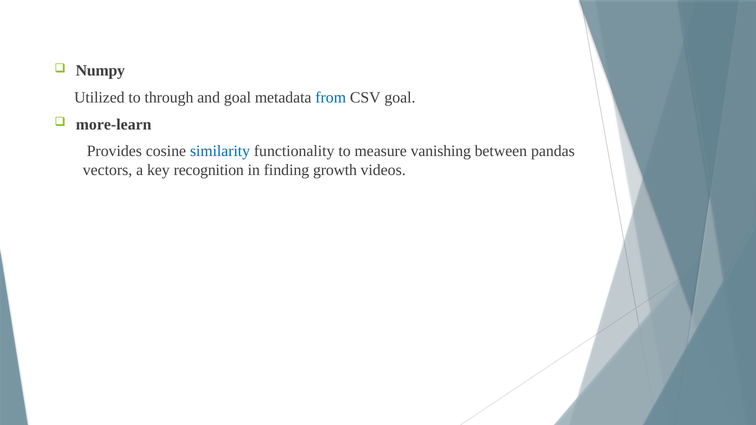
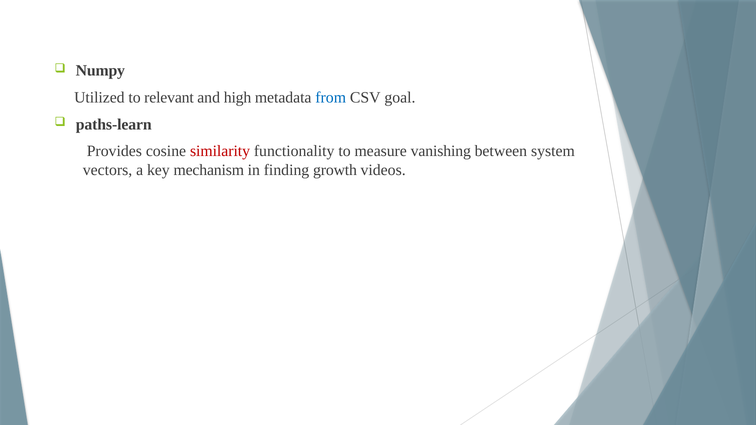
through: through -> relevant
and goal: goal -> high
more-learn: more-learn -> paths-learn
similarity colour: blue -> red
pandas: pandas -> system
recognition: recognition -> mechanism
